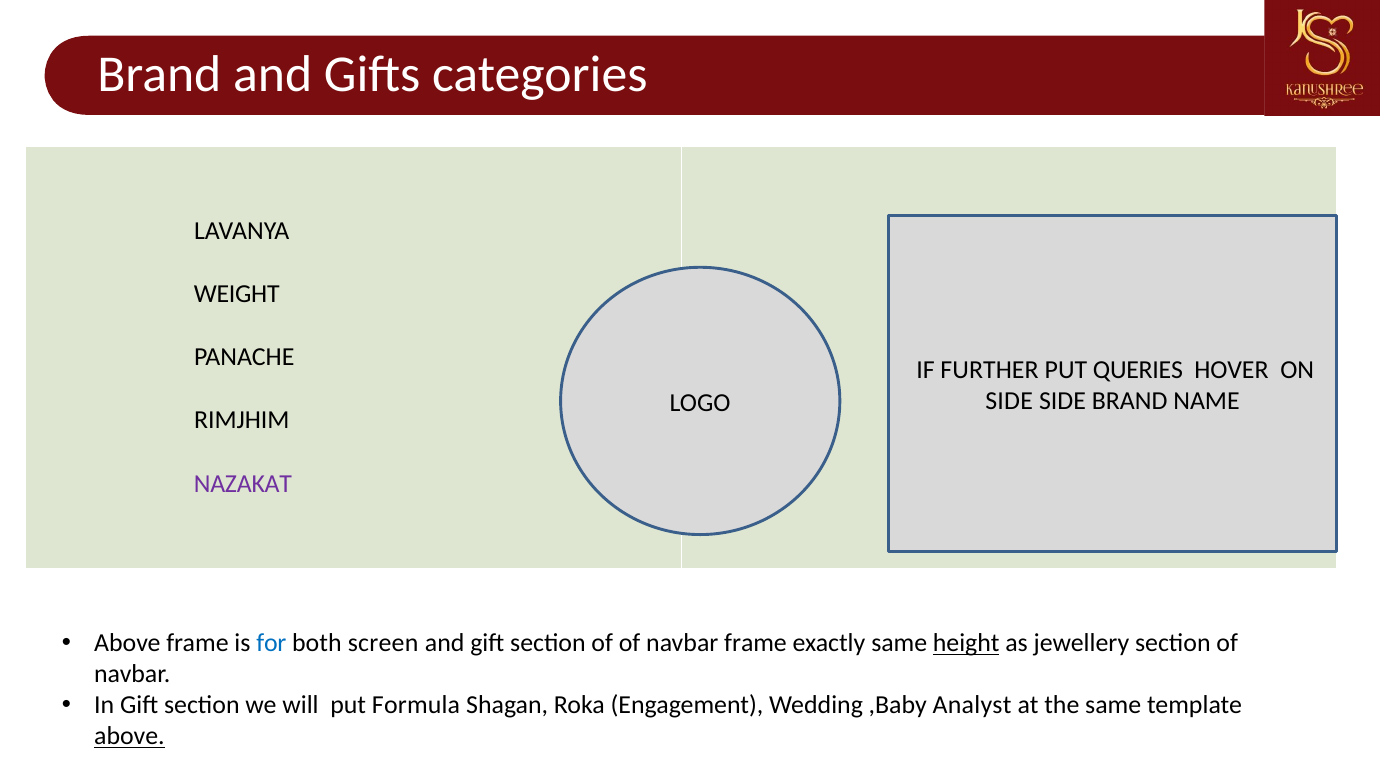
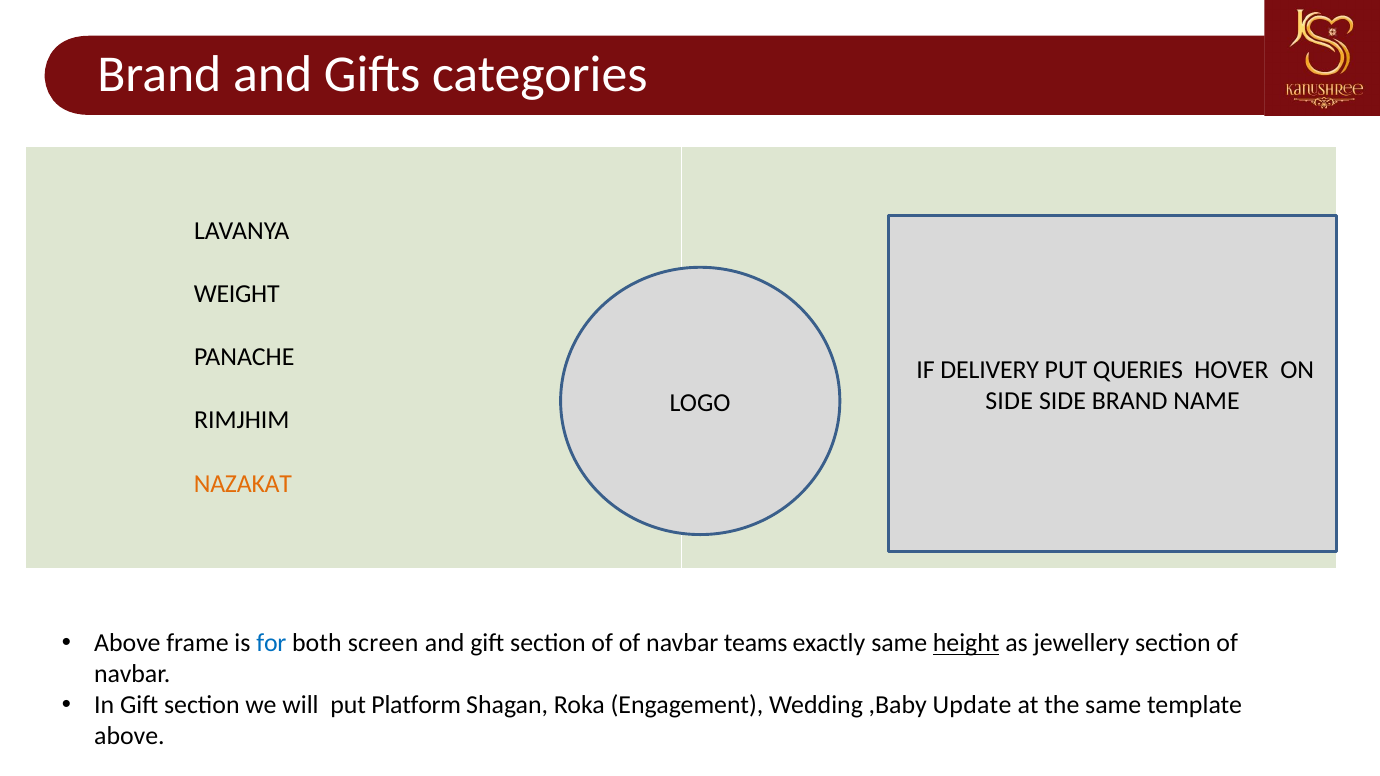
FURTHER: FURTHER -> DELIVERY
NAZAKAT colour: purple -> orange
navbar frame: frame -> teams
Formula: Formula -> Platform
Analyst: Analyst -> Update
above at (129, 737) underline: present -> none
